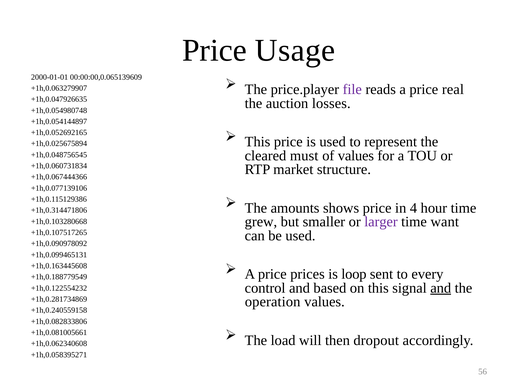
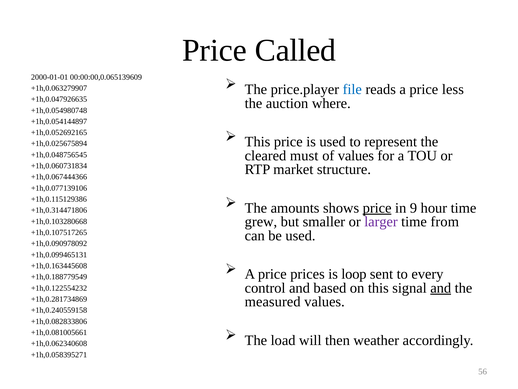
Usage: Usage -> Called
file colour: purple -> blue
real: real -> less
losses: losses -> where
price at (377, 208) underline: none -> present
4: 4 -> 9
want: want -> from
operation: operation -> measured
dropout: dropout -> weather
